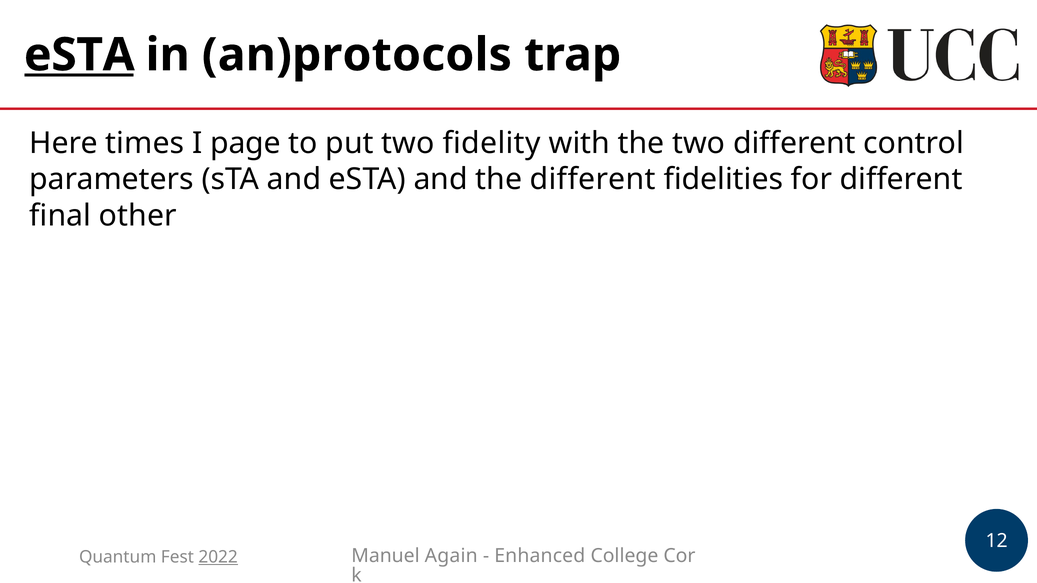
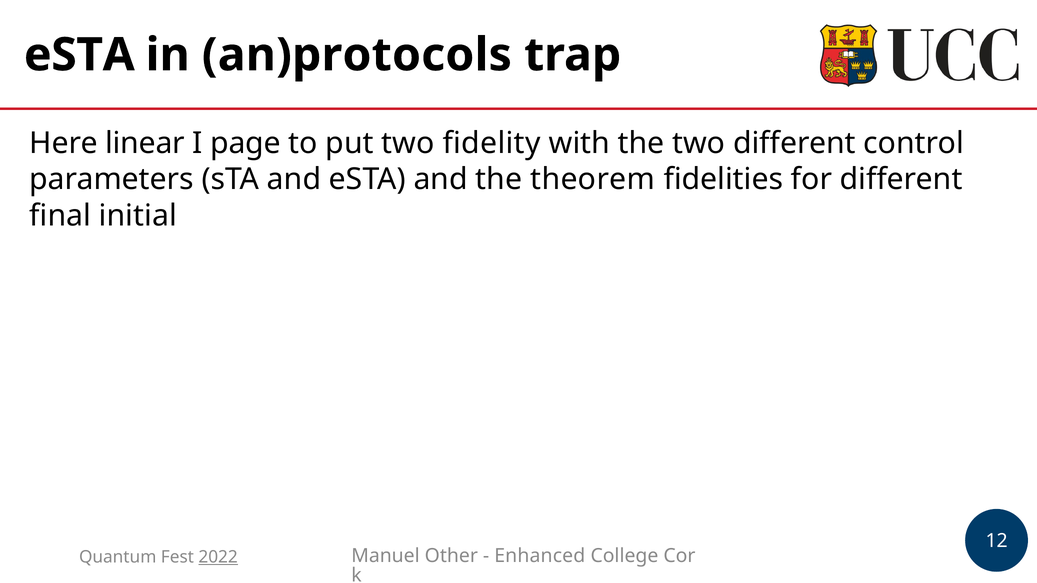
eSTA at (79, 55) underline: present -> none
times: times -> linear
the different: different -> theorem
other: other -> initial
Again: Again -> Other
